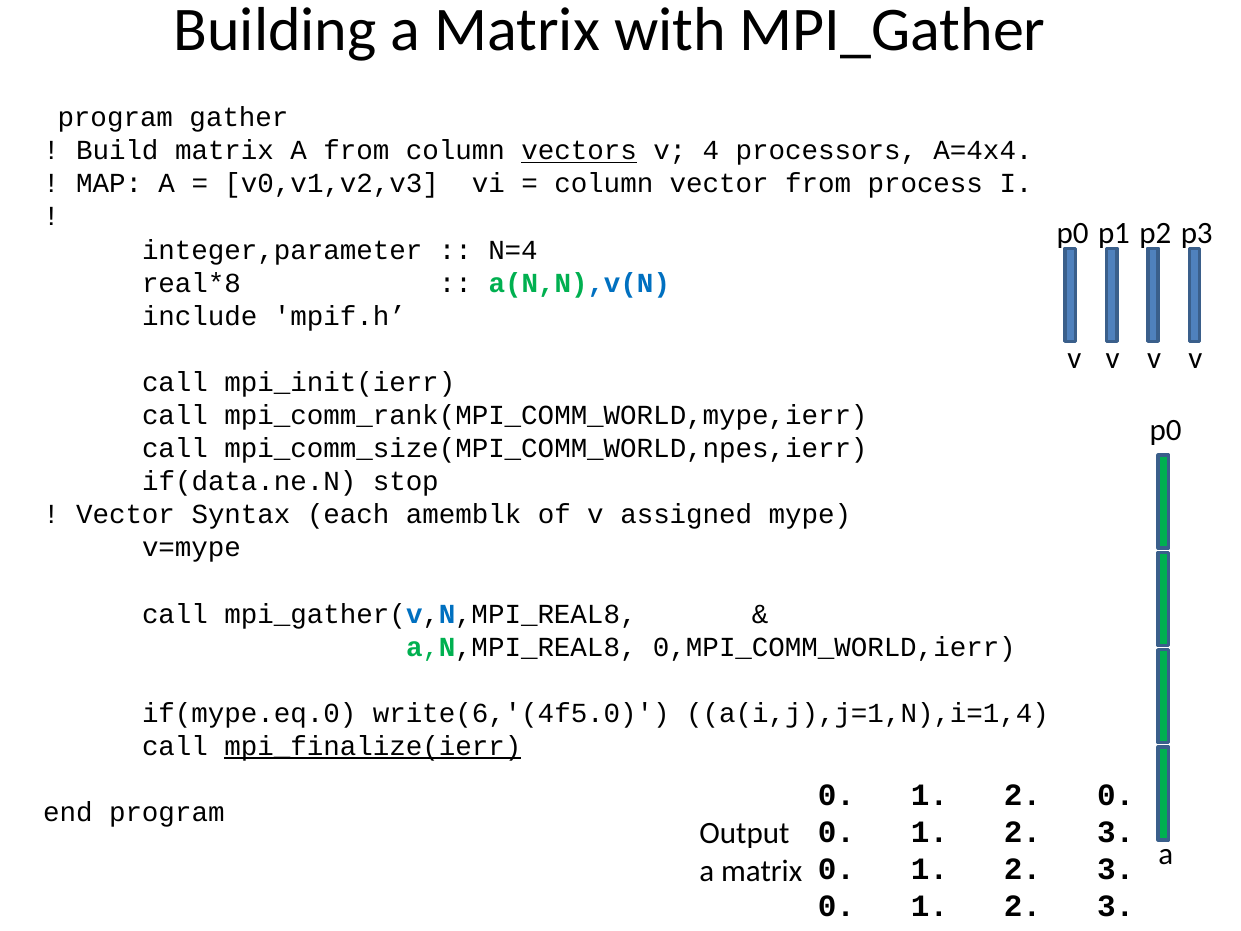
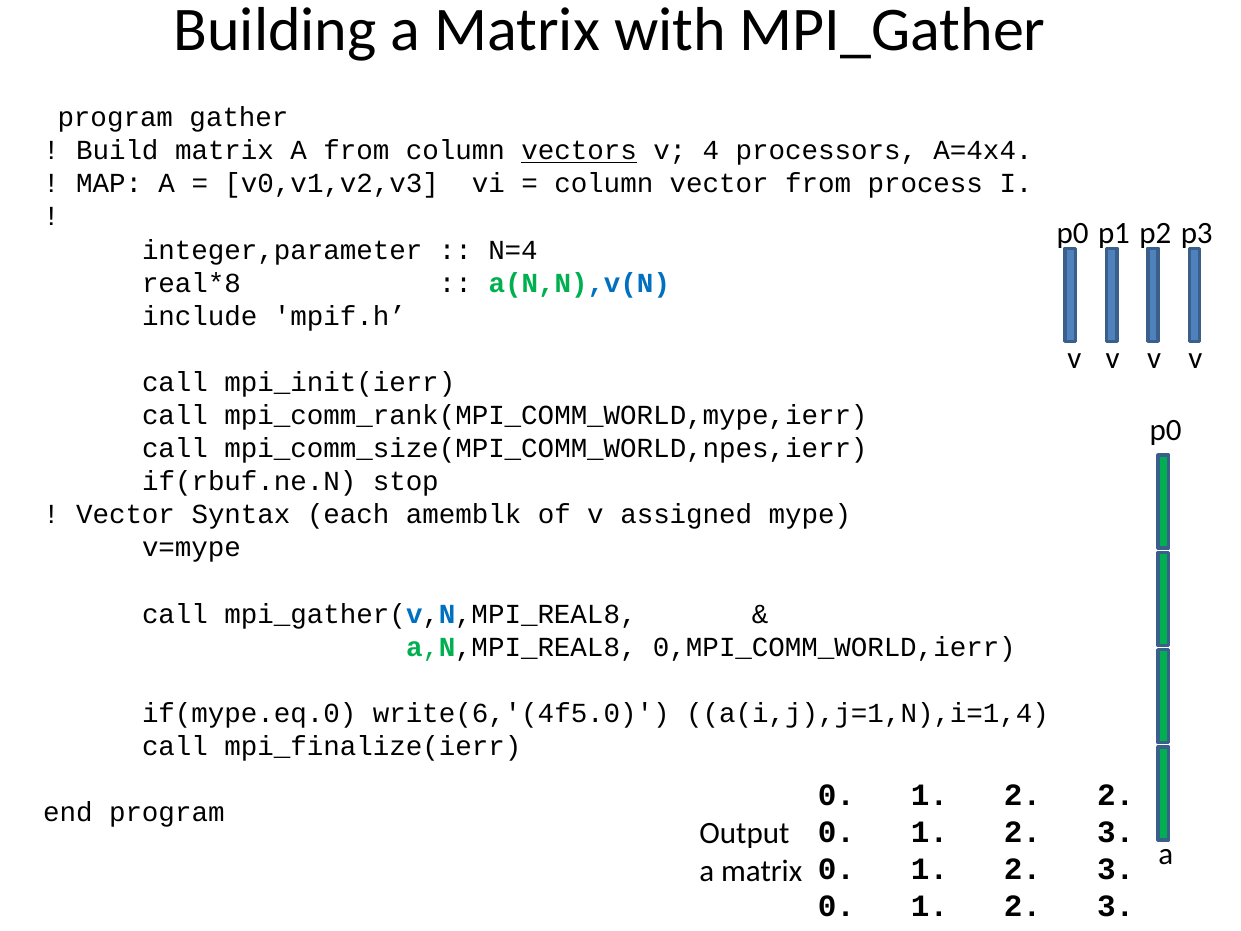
if(data.ne.N: if(data.ne.N -> if(rbuf.ne.N
mpi_finalize(ierr underline: present -> none
2 0: 0 -> 2
